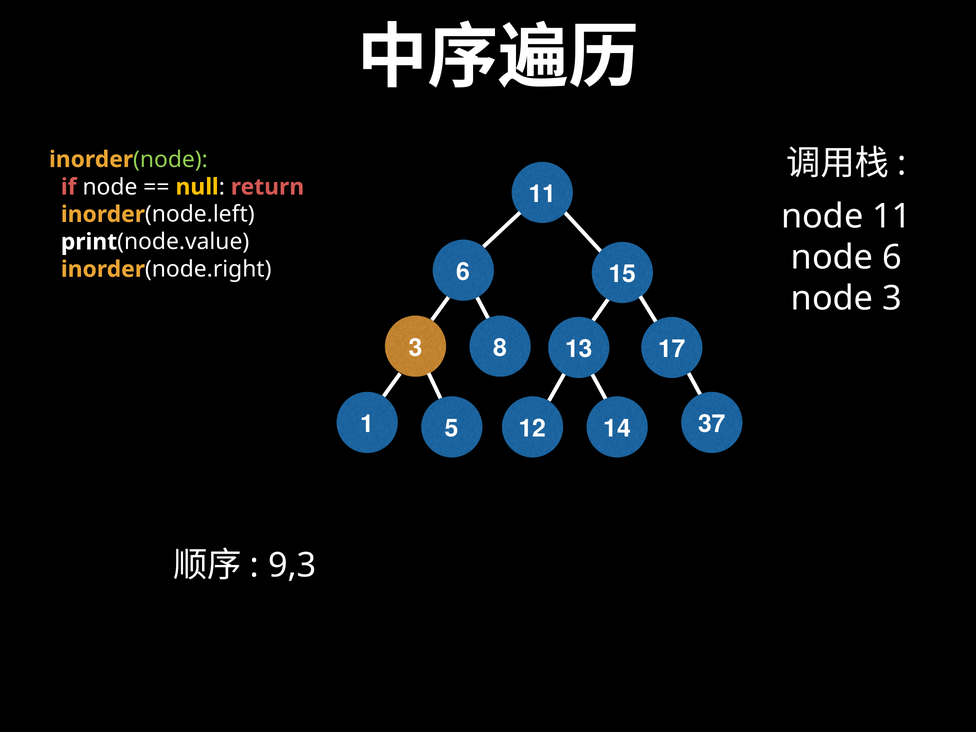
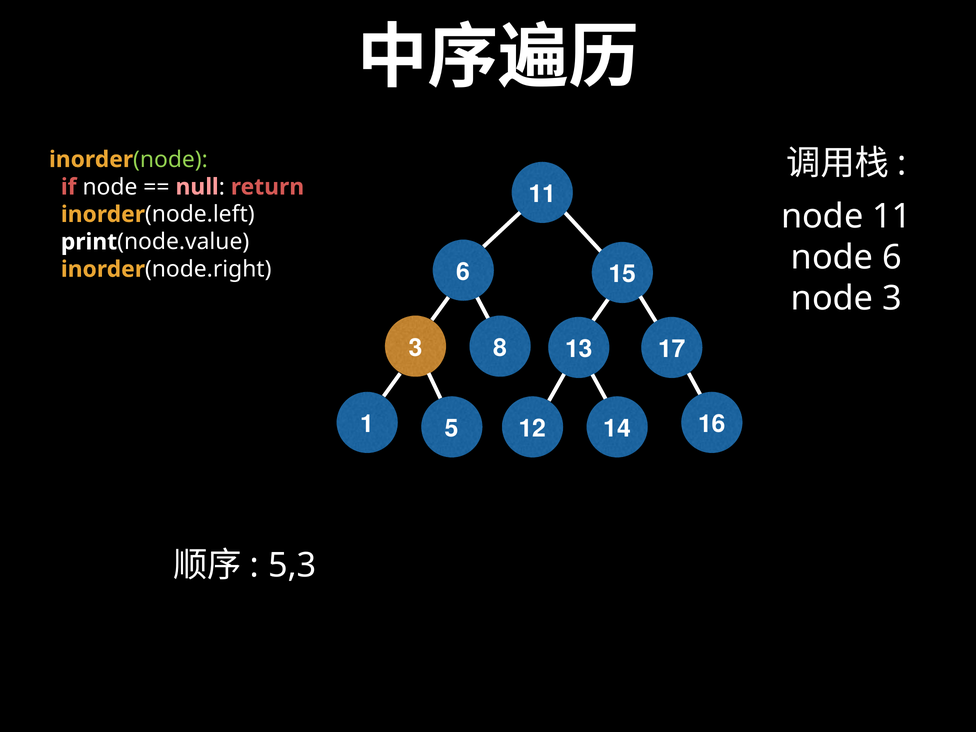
null colour: yellow -> pink
37: 37 -> 16
9,3: 9,3 -> 5,3
